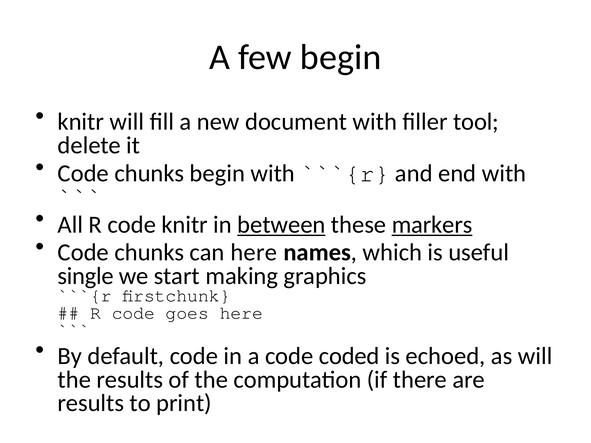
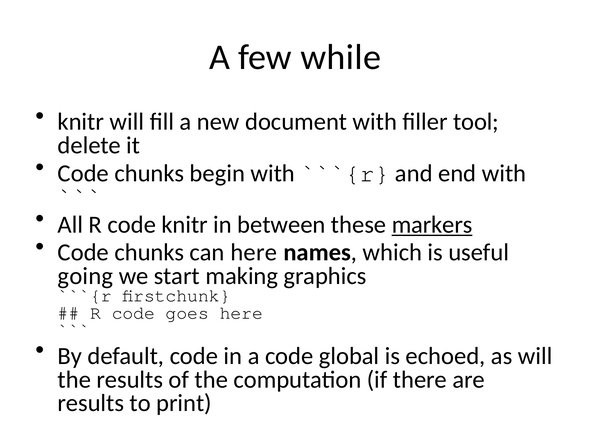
few begin: begin -> while
between underline: present -> none
single: single -> going
coded: coded -> global
